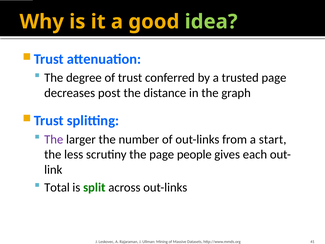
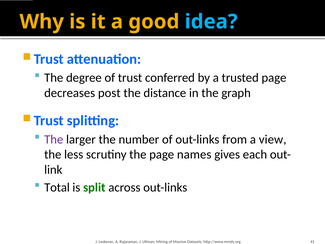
idea colour: light green -> light blue
start: start -> view
people: people -> names
